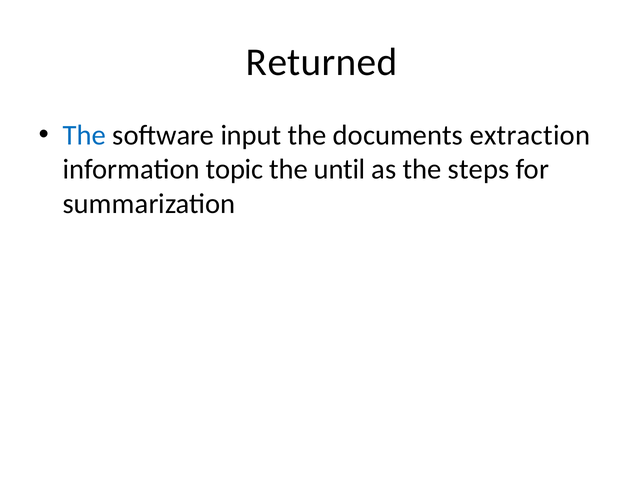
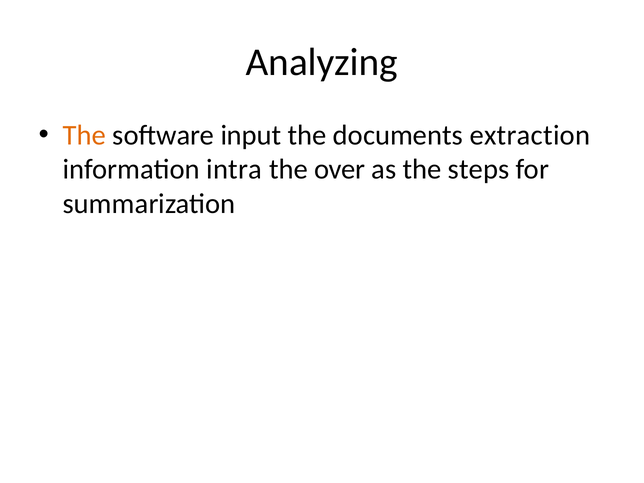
Returned: Returned -> Analyzing
The at (84, 135) colour: blue -> orange
topic: topic -> intra
until: until -> over
